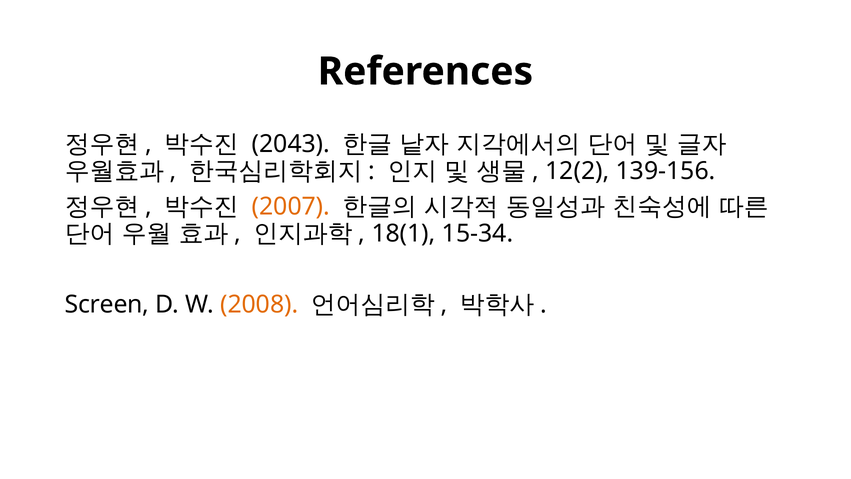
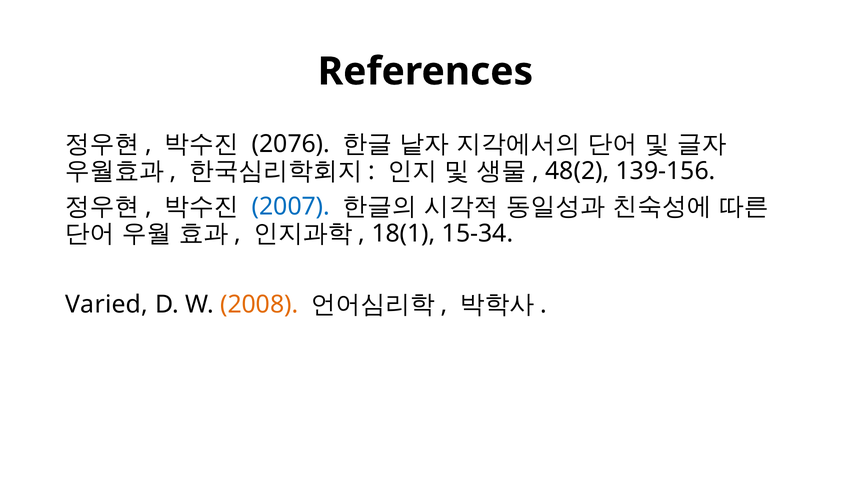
2043: 2043 -> 2076
12(2: 12(2 -> 48(2
2007 colour: orange -> blue
Screen: Screen -> Varied
